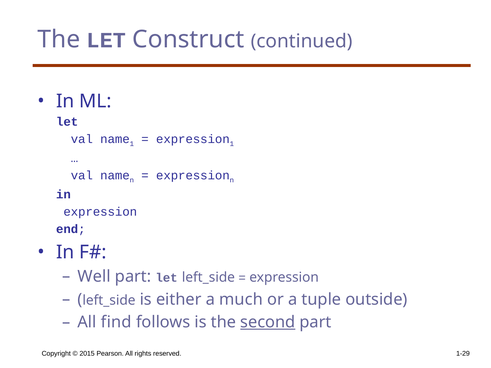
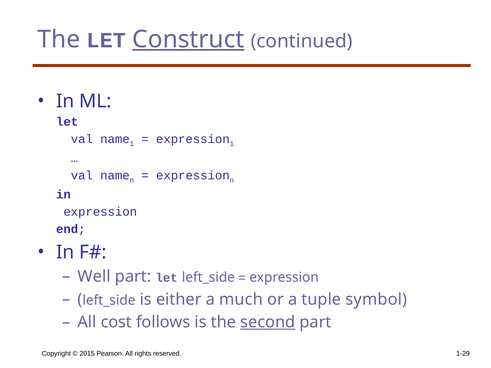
Construct underline: none -> present
outside: outside -> symbol
find: find -> cost
